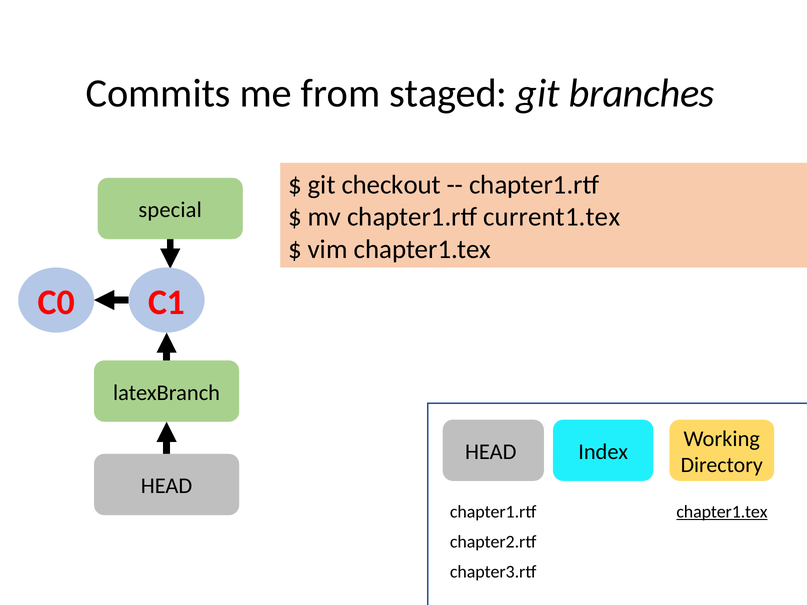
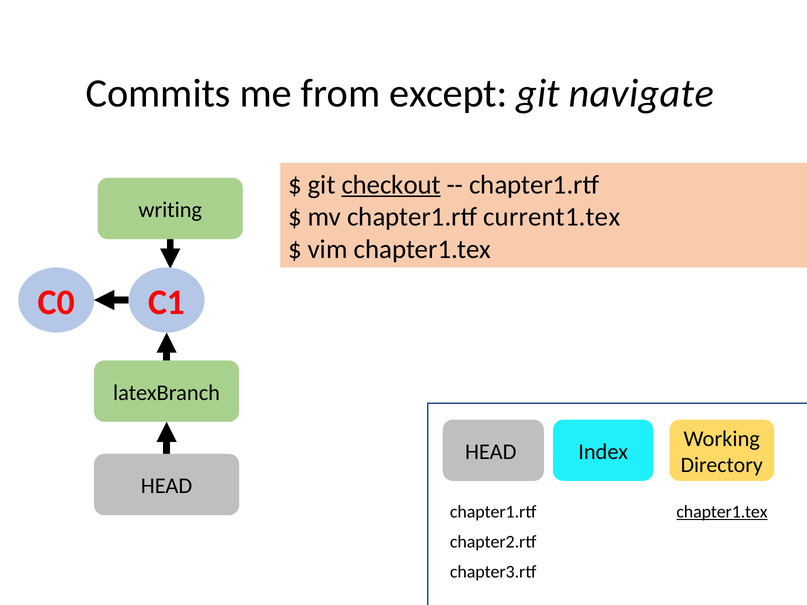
staged: staged -> except
branches: branches -> navigate
checkout underline: none -> present
special: special -> writing
